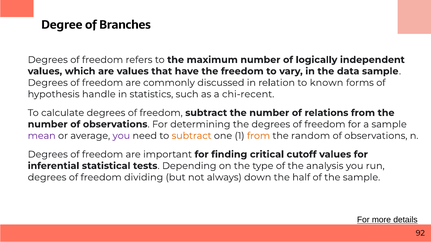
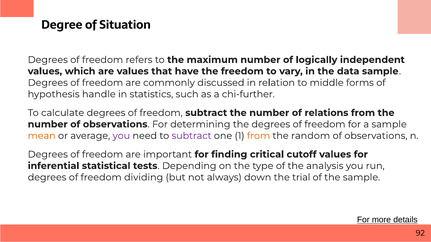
Branches: Branches -> Situation
known: known -> middle
chi-recent: chi-recent -> chi-further
mean colour: purple -> orange
subtract at (192, 136) colour: orange -> purple
half: half -> trial
